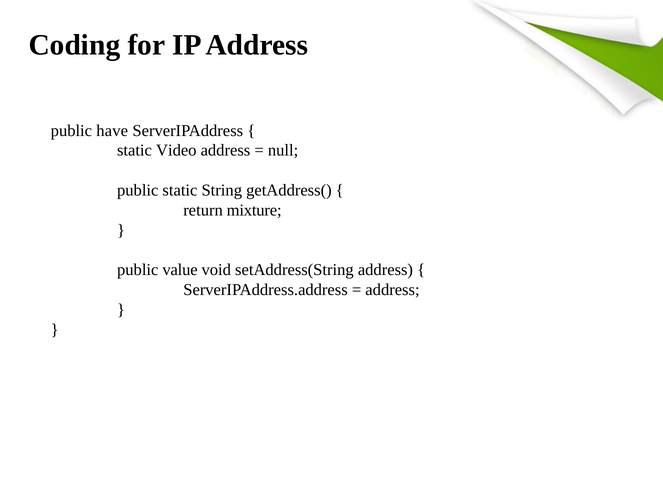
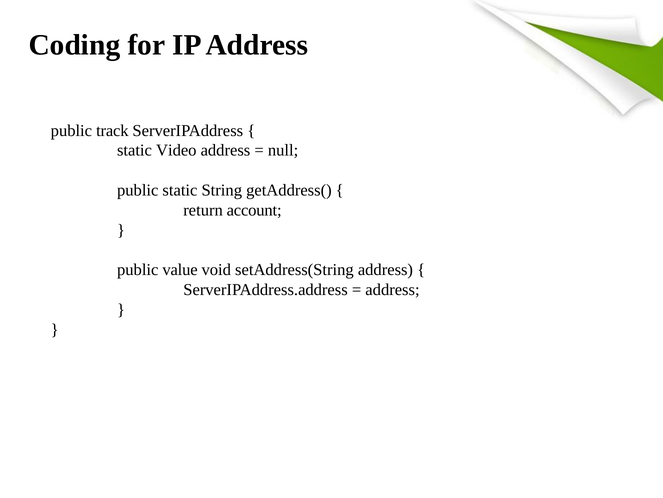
have: have -> track
mixture: mixture -> account
